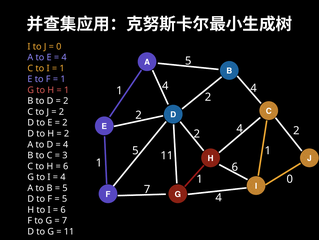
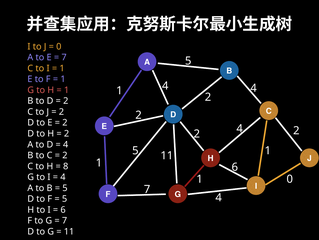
4 at (64, 57): 4 -> 7
3 at (65, 155): 3 -> 2
6 at (66, 166): 6 -> 8
